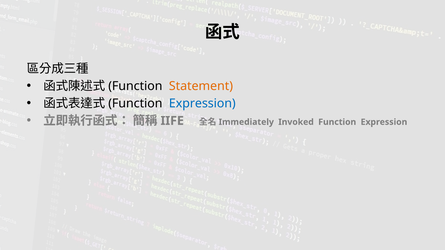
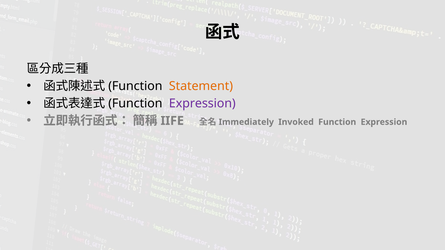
Expression at (202, 104) colour: blue -> purple
